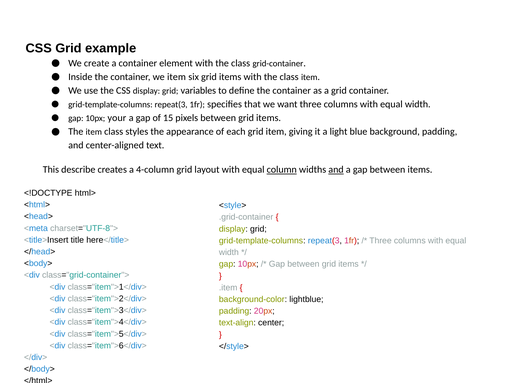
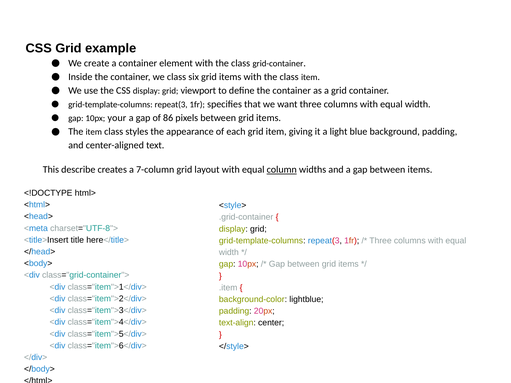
we item: item -> class
variables: variables -> viewport
15: 15 -> 86
4-column: 4-column -> 7-column
and at (336, 170) underline: present -> none
